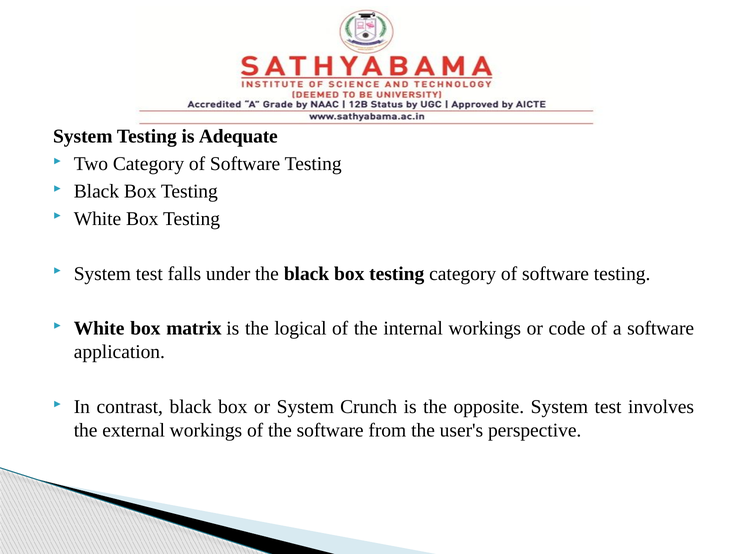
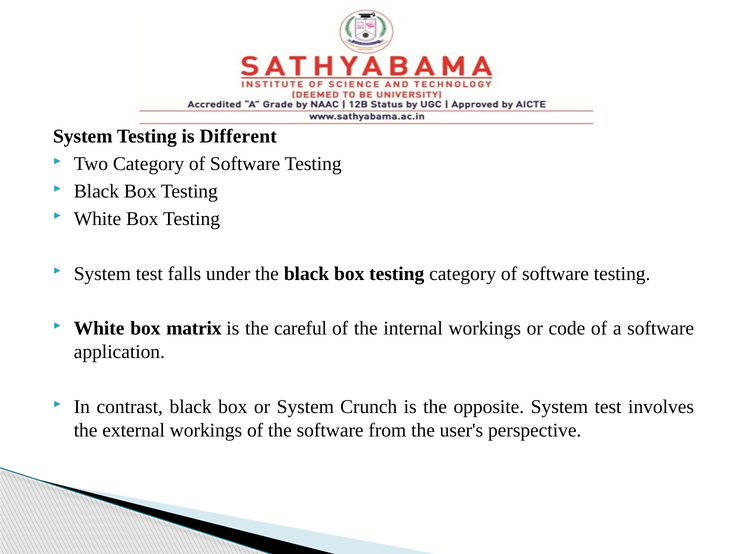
Adequate: Adequate -> Different
logical: logical -> careful
